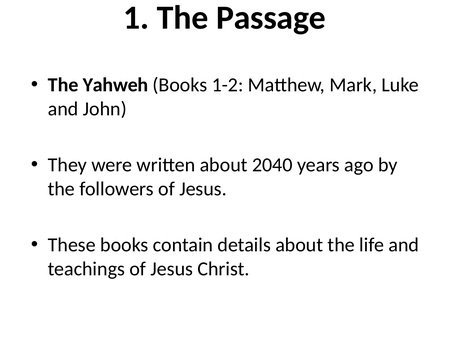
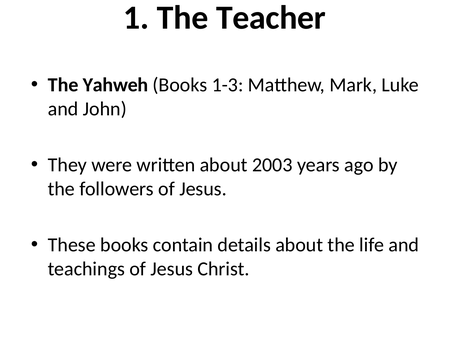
Passage: Passage -> Teacher
1-2: 1-2 -> 1-3
2040: 2040 -> 2003
